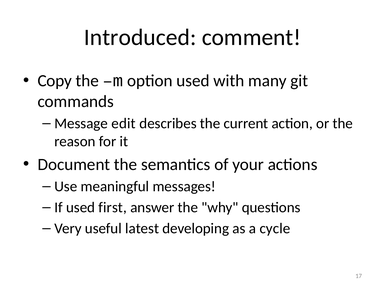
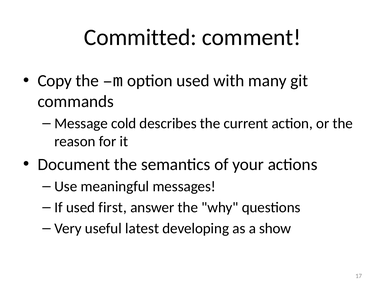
Introduced: Introduced -> Committed
edit: edit -> cold
cycle: cycle -> show
